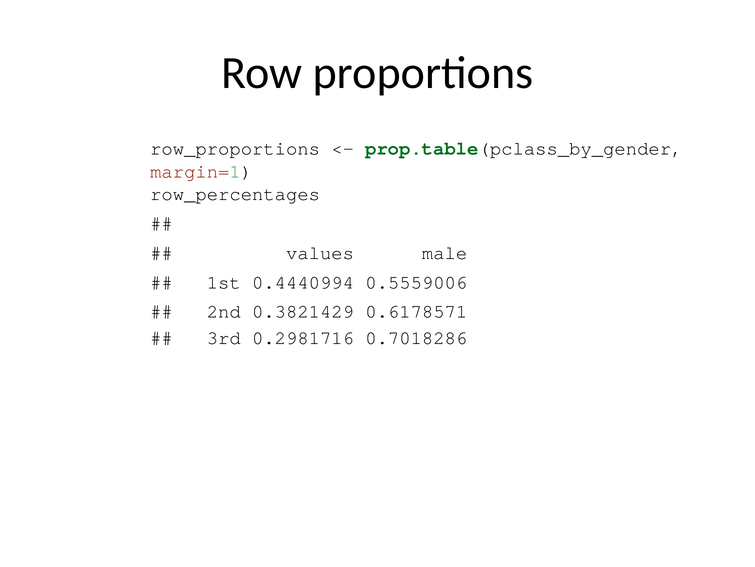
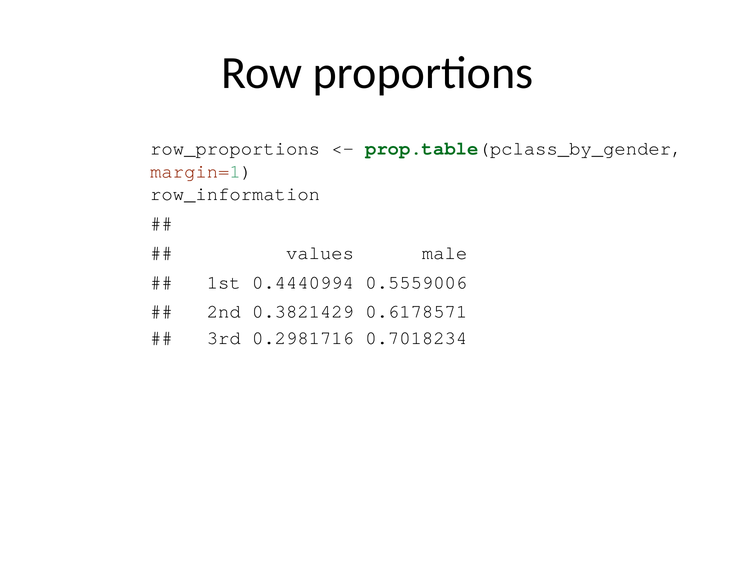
row_percentages: row_percentages -> row_information
0.7018286: 0.7018286 -> 0.7018234
